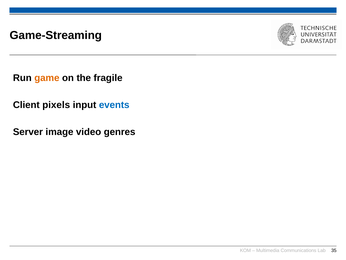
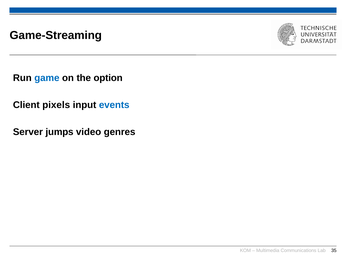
game colour: orange -> blue
fragile: fragile -> option
image: image -> jumps
